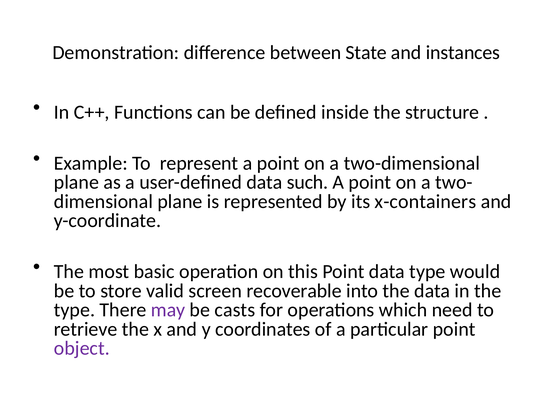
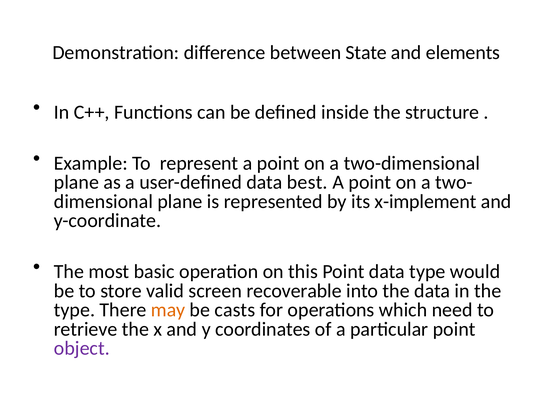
instances: instances -> elements
such: such -> best
x-containers: x-containers -> x-implement
may colour: purple -> orange
